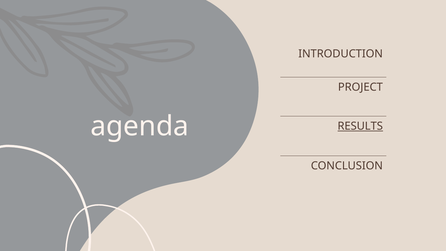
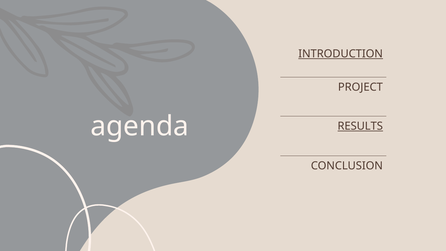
INTRODUCTION underline: none -> present
